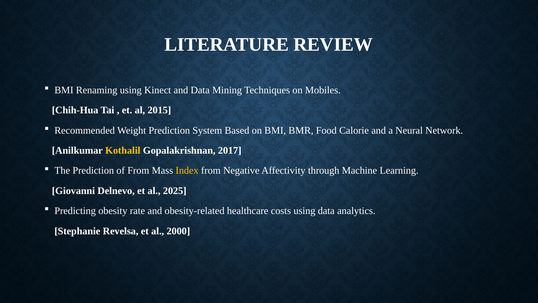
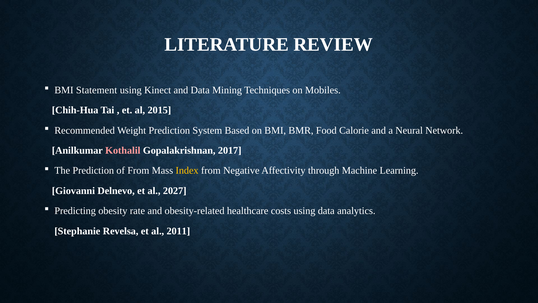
Renaming: Renaming -> Statement
Kothalil colour: yellow -> pink
2025: 2025 -> 2027
2000: 2000 -> 2011
